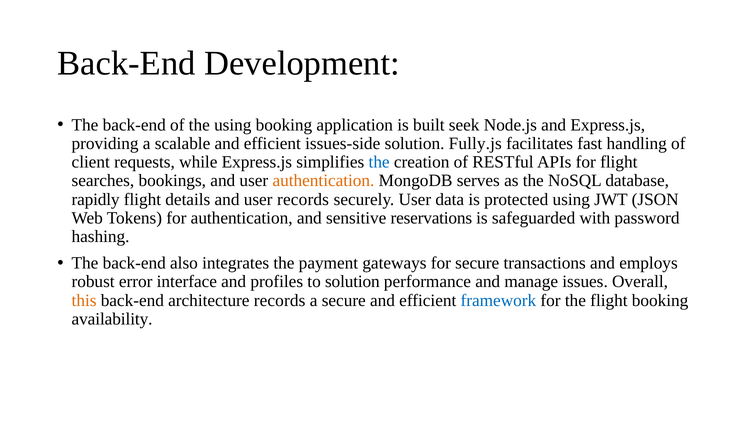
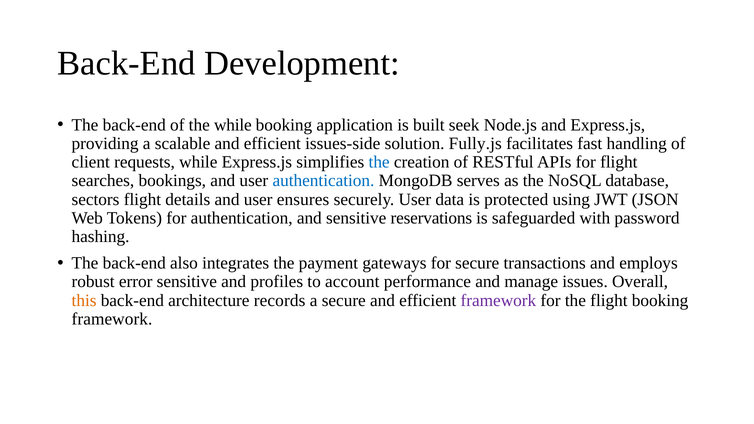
the using: using -> while
authentication at (323, 181) colour: orange -> blue
rapidly: rapidly -> sectors
user records: records -> ensures
error interface: interface -> sensitive
to solution: solution -> account
framework at (498, 301) colour: blue -> purple
availability at (112, 319): availability -> framework
